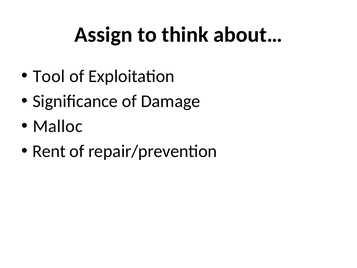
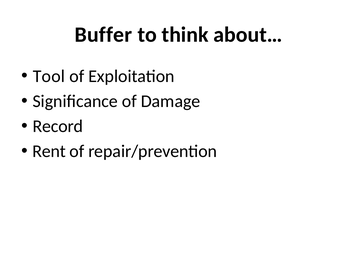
Assign: Assign -> Buffer
Malloc: Malloc -> Record
